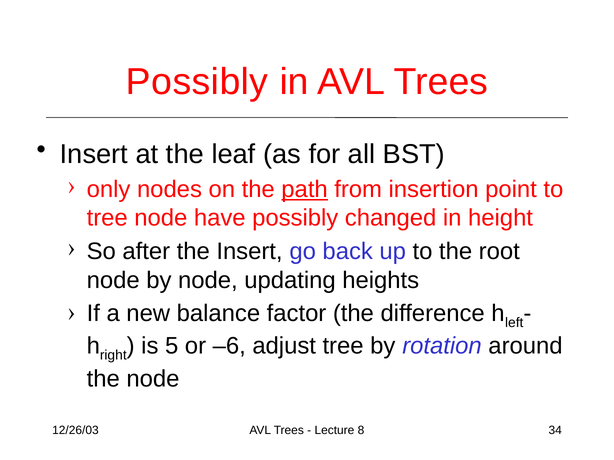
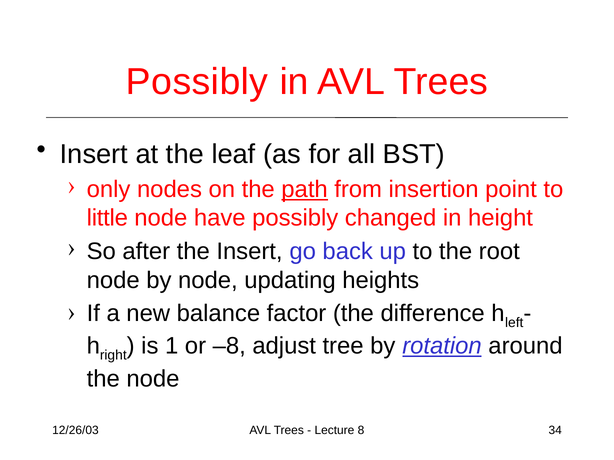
tree at (107, 218): tree -> little
5: 5 -> 1
–6: –6 -> –8
rotation underline: none -> present
